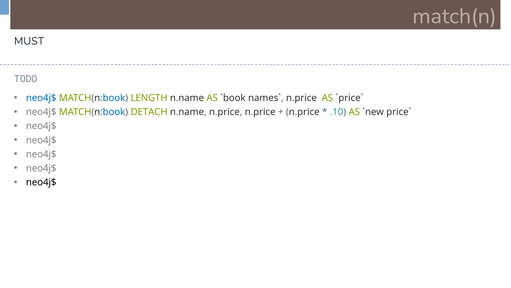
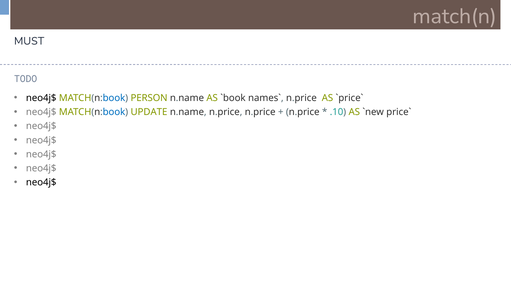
neo4j$ at (41, 98) colour: blue -> black
LENGTH: LENGTH -> PERSON
DETACH: DETACH -> UPDATE
